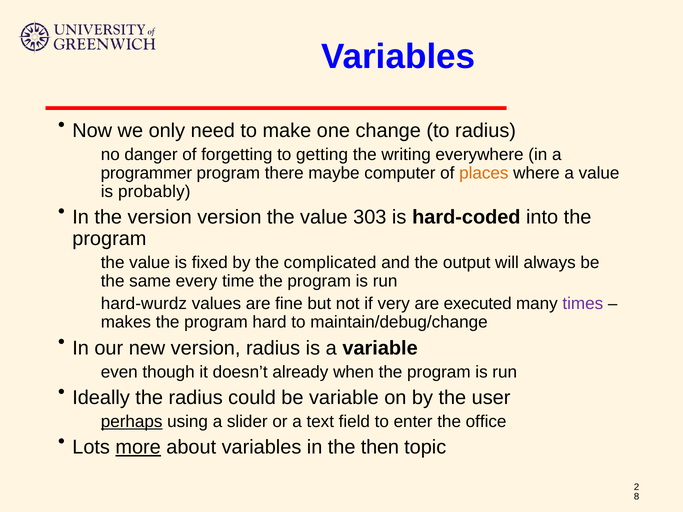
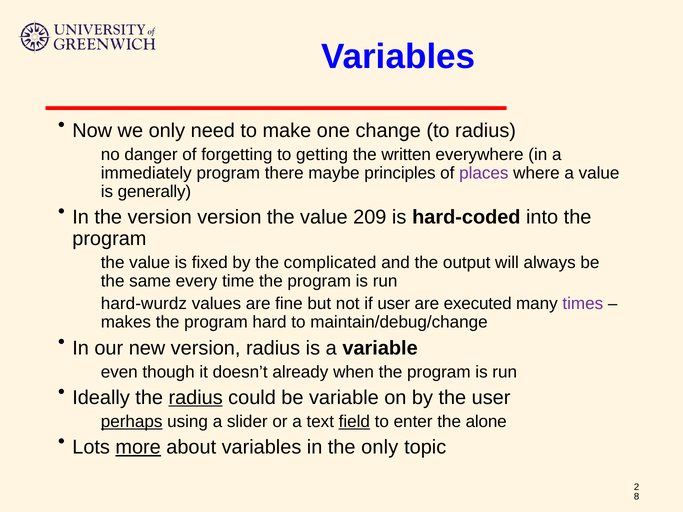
writing: writing -> written
programmer: programmer -> immediately
computer: computer -> principles
places colour: orange -> purple
probably: probably -> generally
303: 303 -> 209
if very: very -> user
radius at (196, 398) underline: none -> present
field underline: none -> present
office: office -> alone
the then: then -> only
